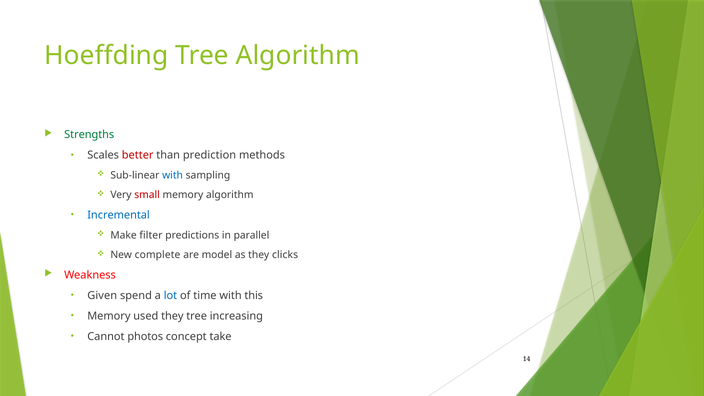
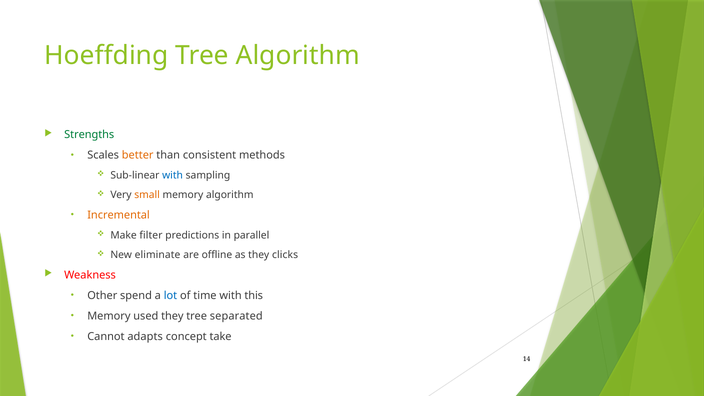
better colour: red -> orange
prediction: prediction -> consistent
small colour: red -> orange
Incremental colour: blue -> orange
complete: complete -> eliminate
model: model -> offline
Given: Given -> Other
increasing: increasing -> separated
photos: photos -> adapts
